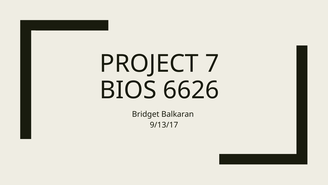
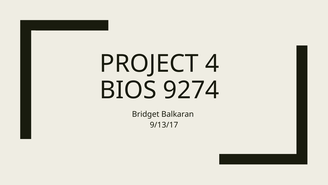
7: 7 -> 4
6626: 6626 -> 9274
